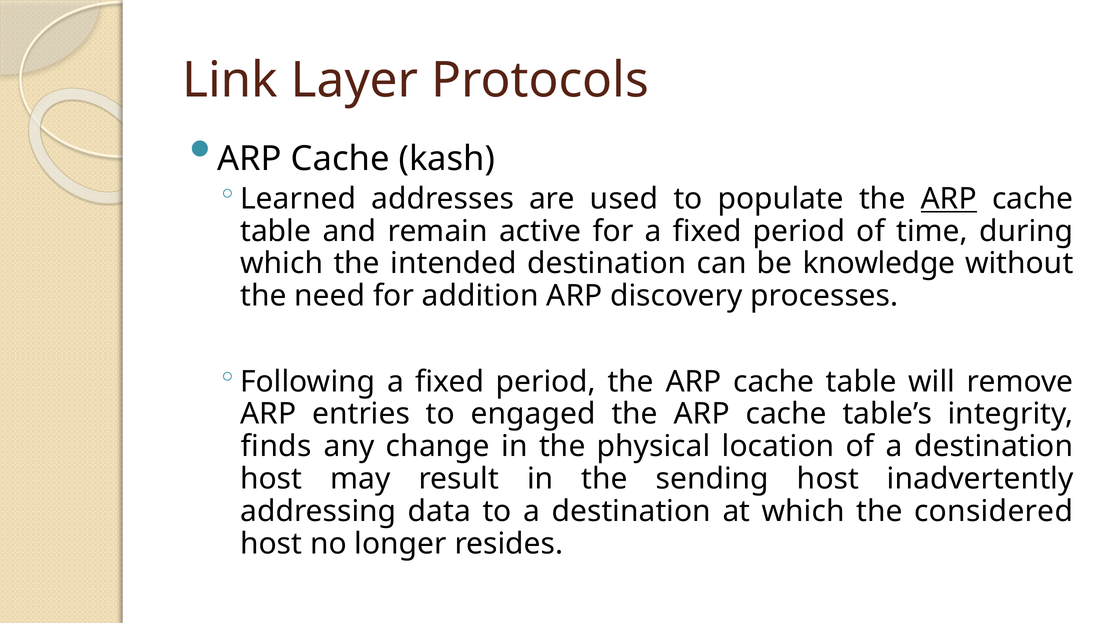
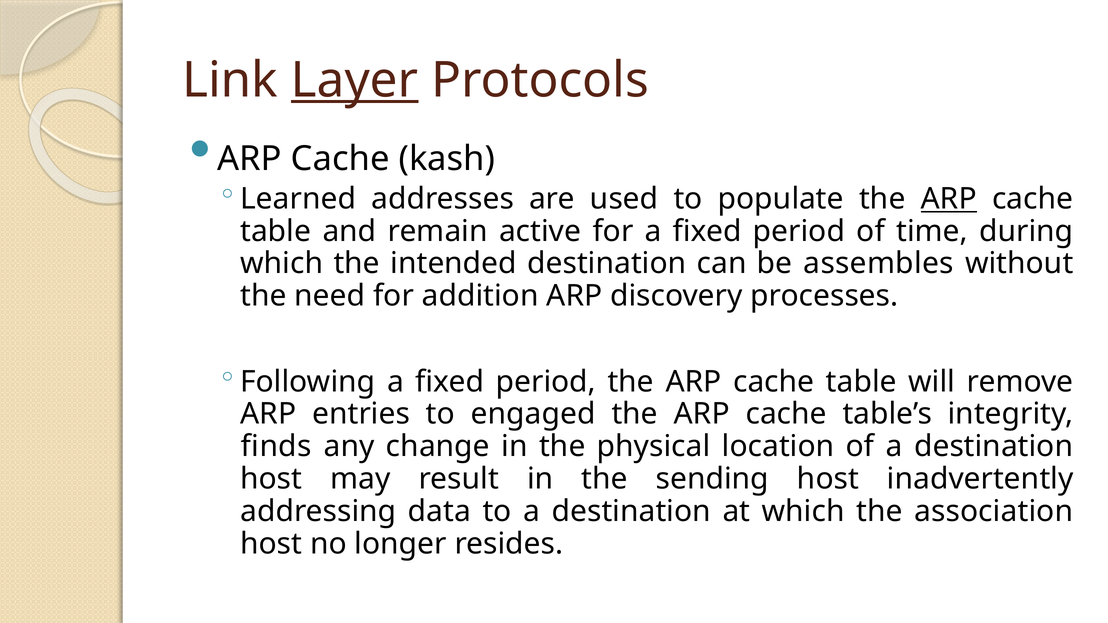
Layer underline: none -> present
knowledge: knowledge -> assembles
considered: considered -> association
